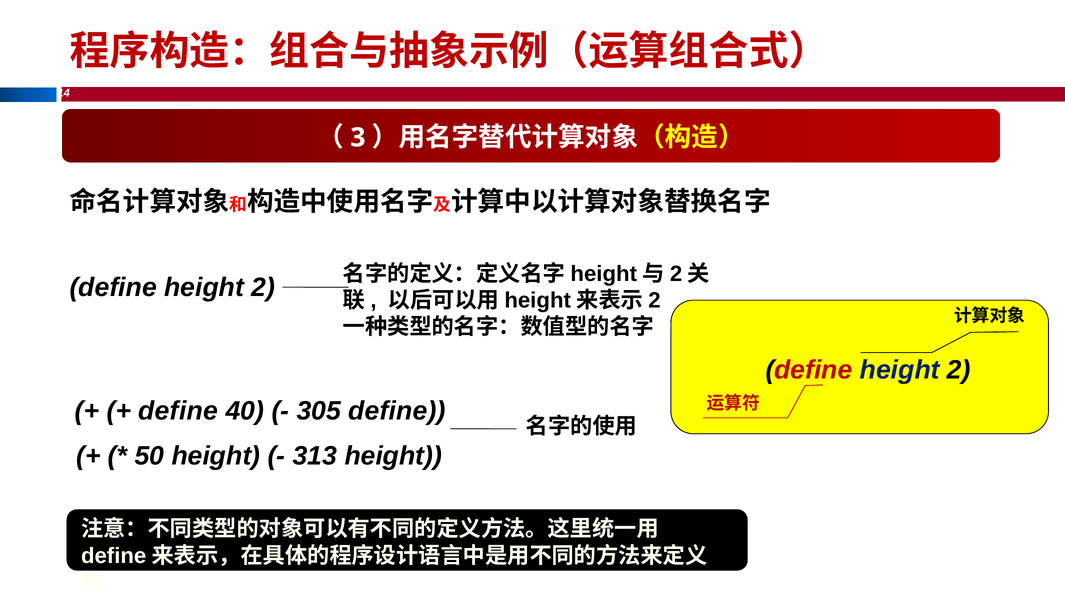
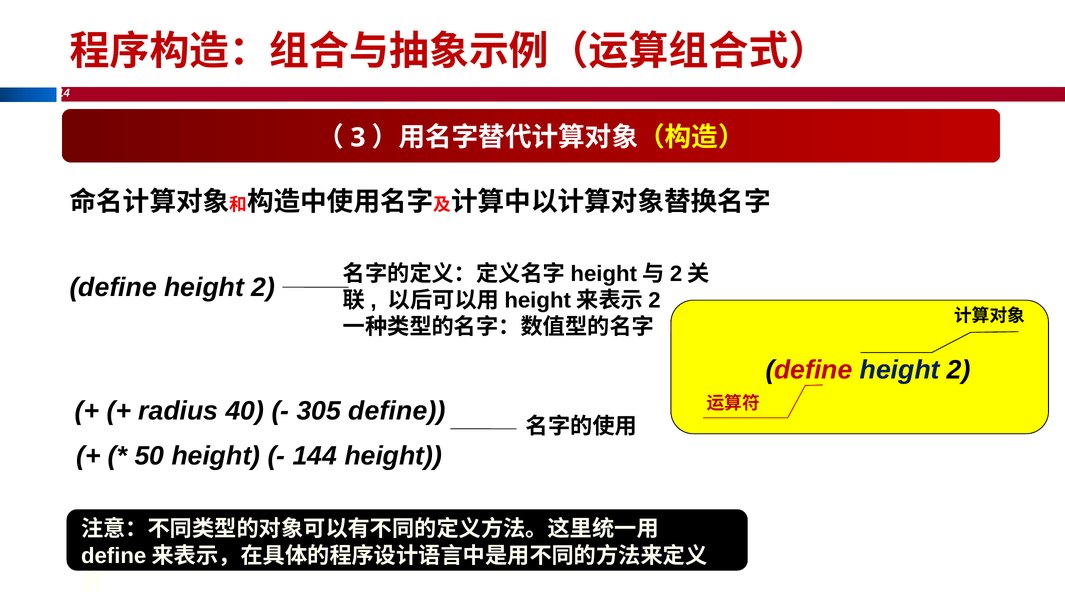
define at (178, 411): define -> radius
313: 313 -> 144
